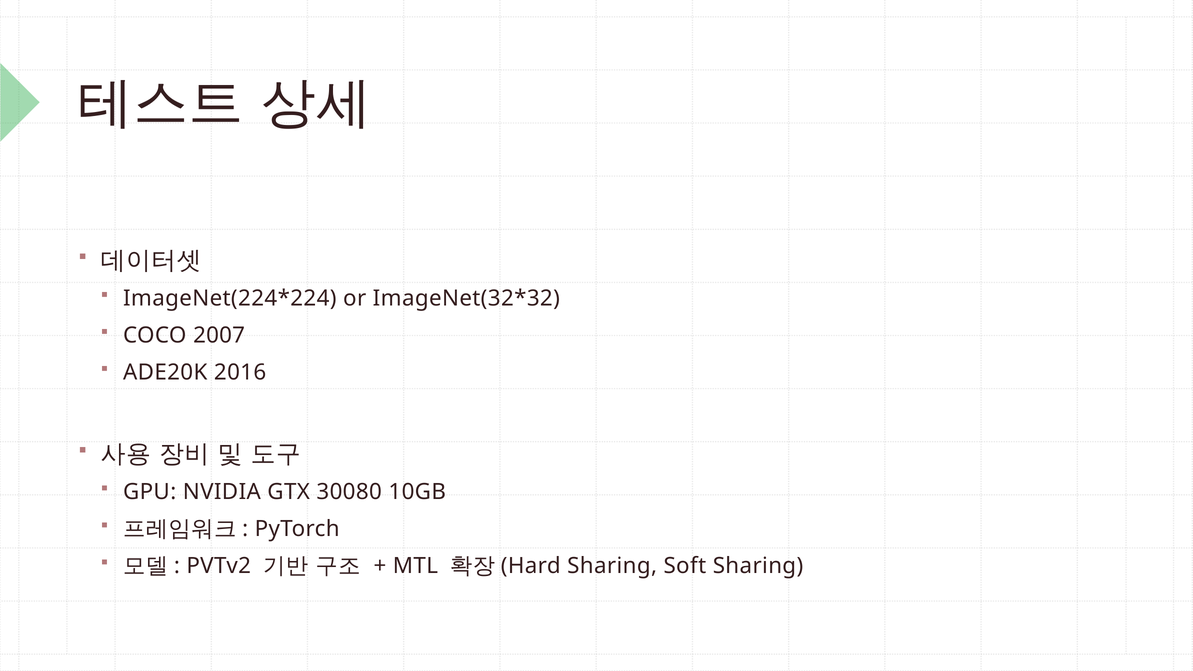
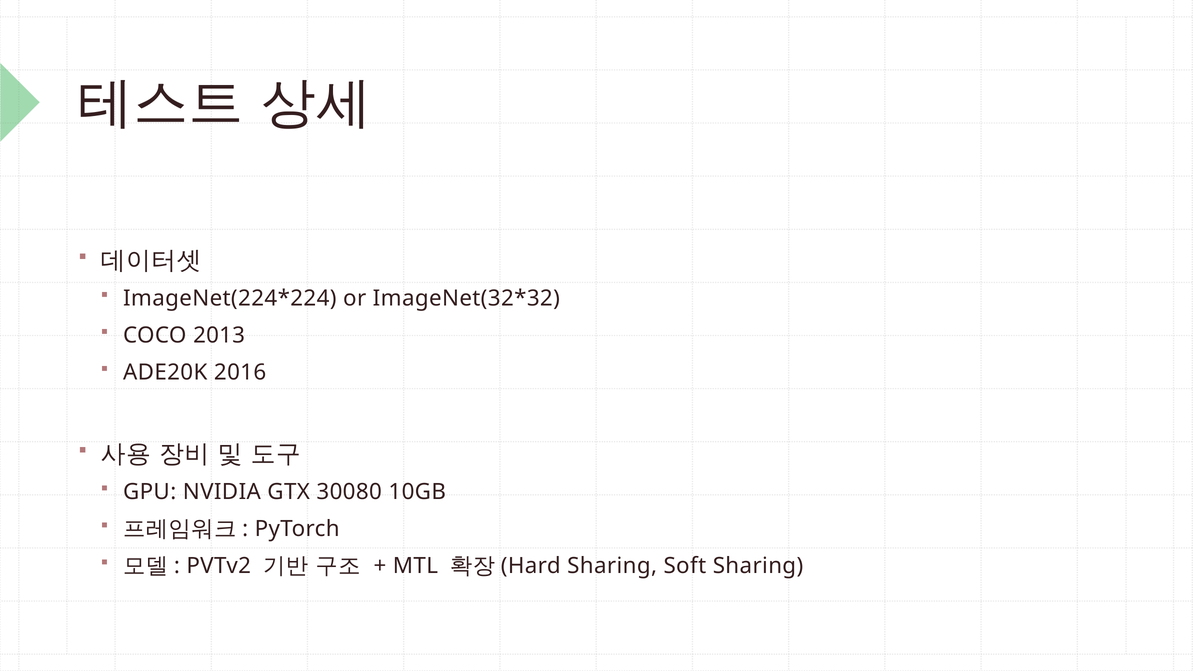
2007: 2007 -> 2013
